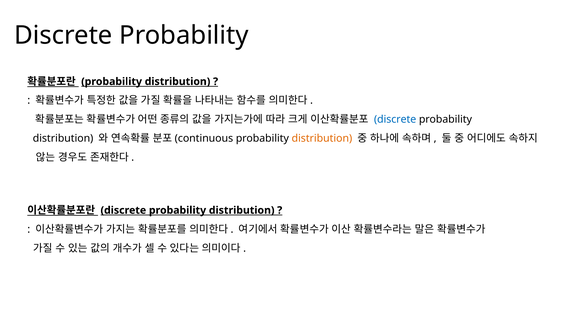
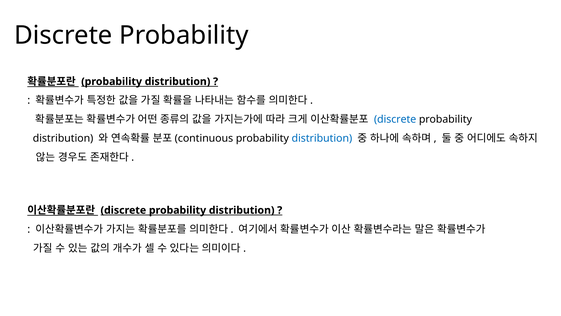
distribution at (322, 138) colour: orange -> blue
